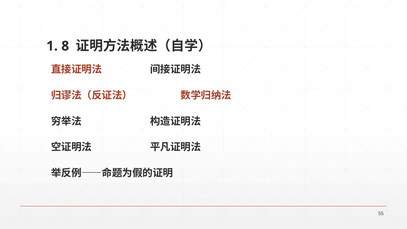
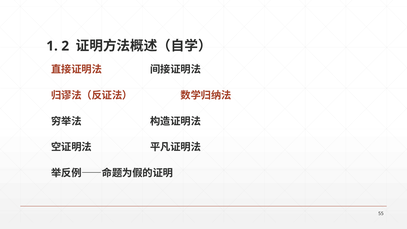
8: 8 -> 2
